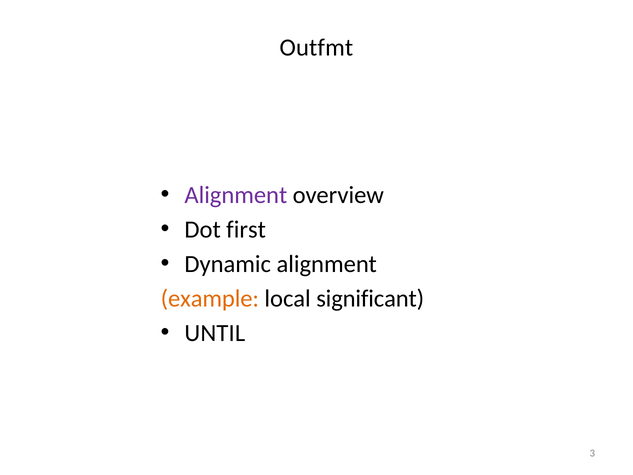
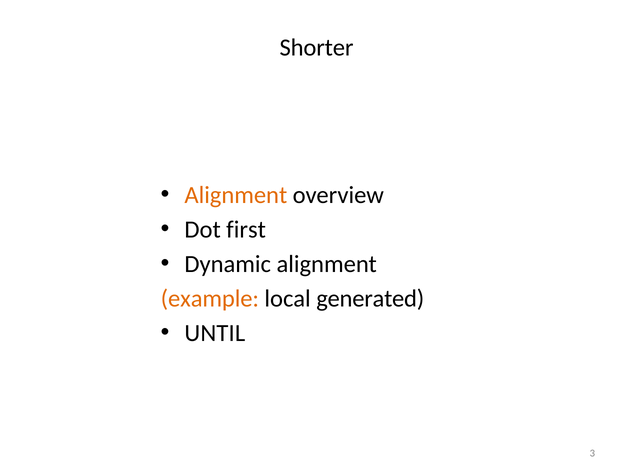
Outfmt: Outfmt -> Shorter
Alignment at (236, 195) colour: purple -> orange
significant: significant -> generated
